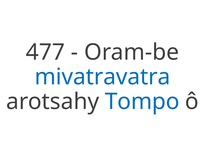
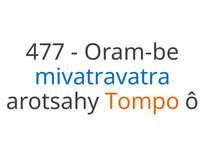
Tompo colour: blue -> orange
